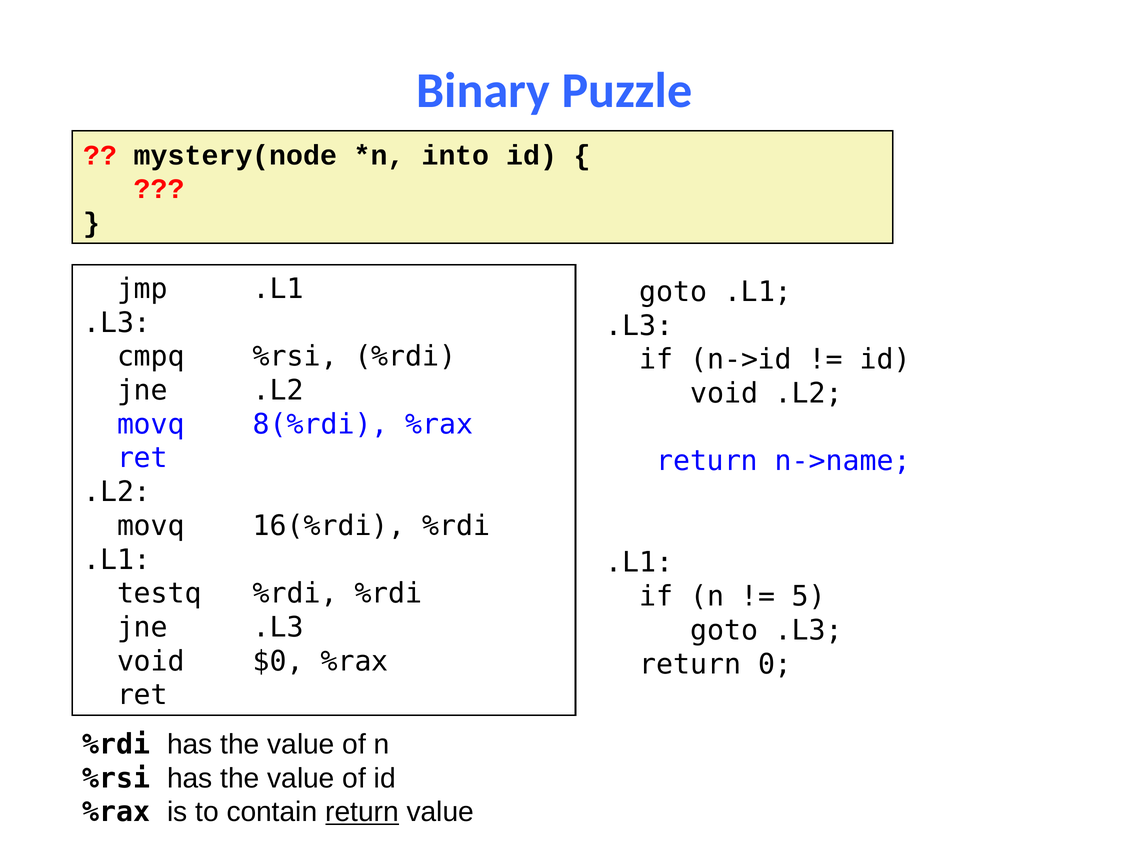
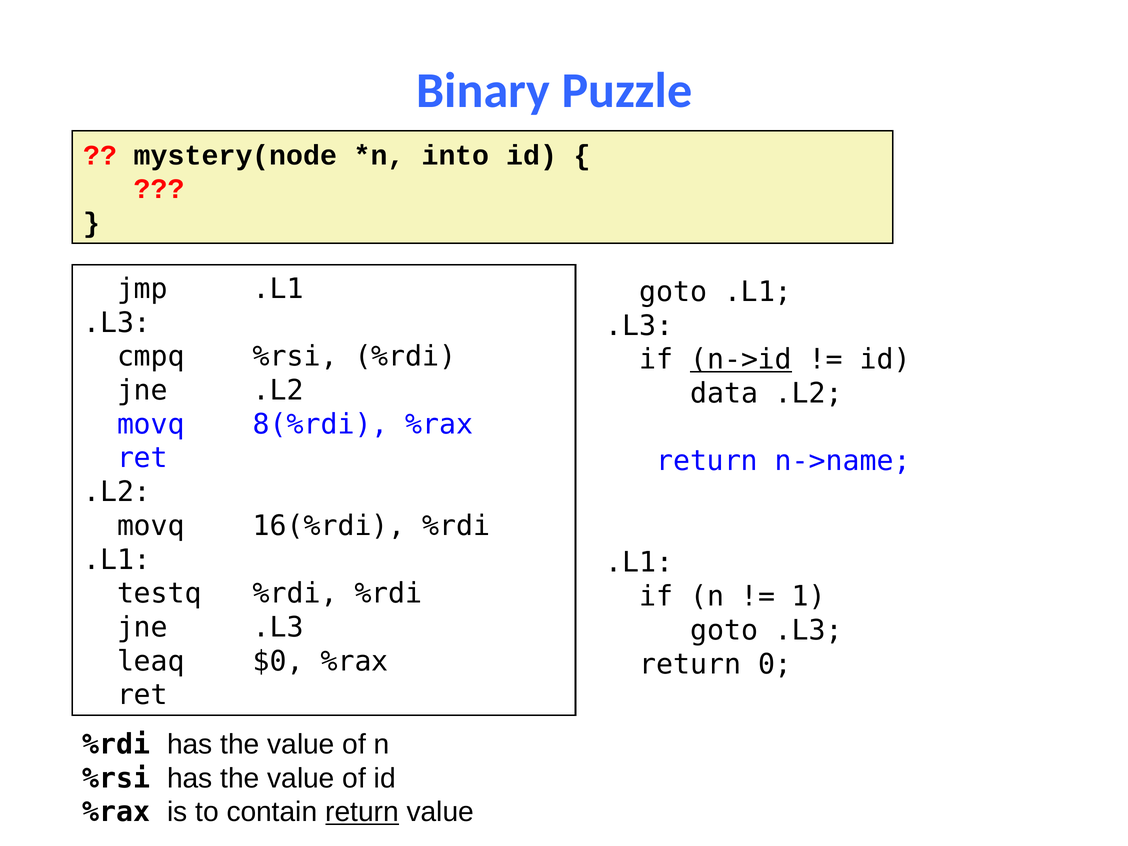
n->id underline: none -> present
void at (724, 393): void -> data
5: 5 -> 1
void at (151, 661): void -> leaq
